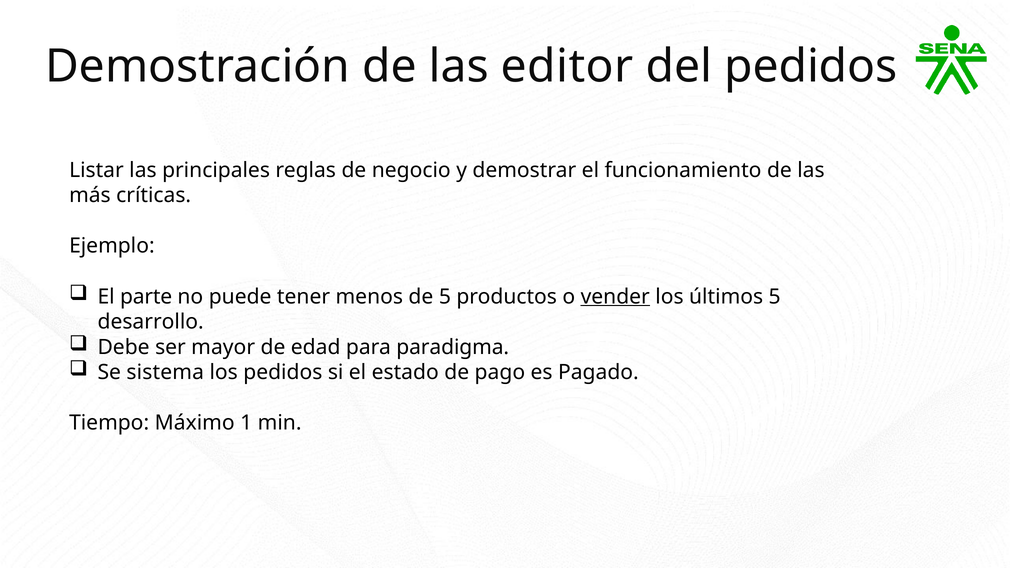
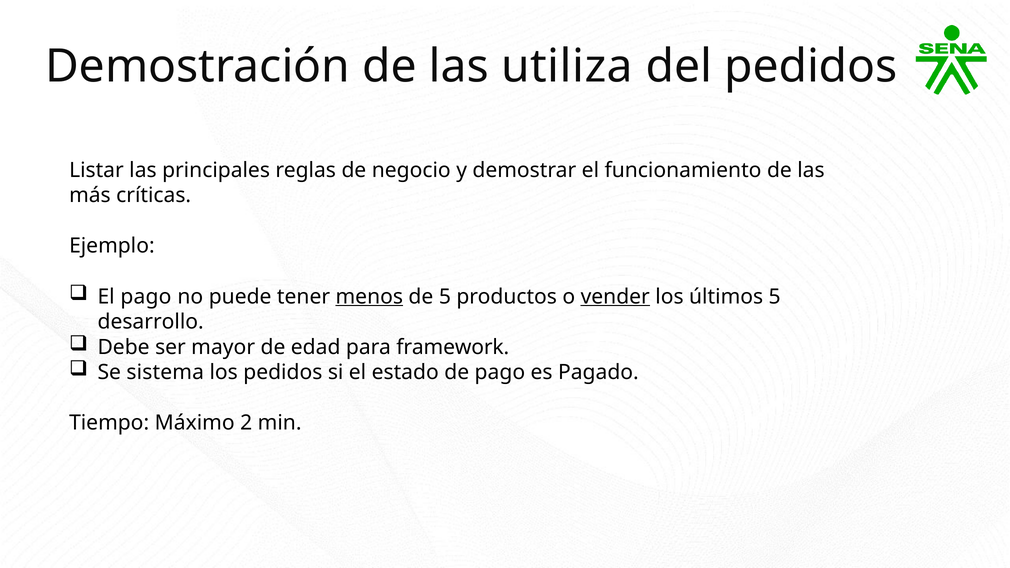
editor: editor -> utiliza
El parte: parte -> pago
menos underline: none -> present
paradigma: paradigma -> framework
1: 1 -> 2
